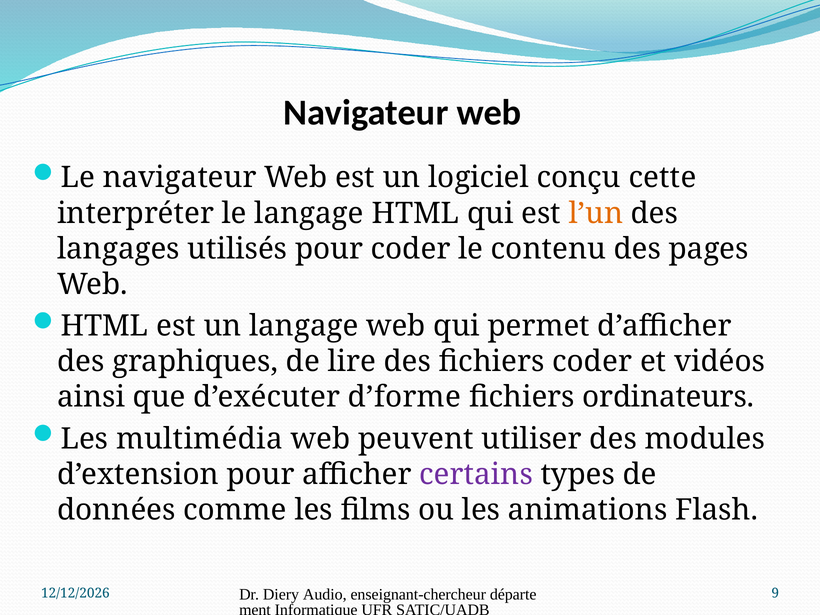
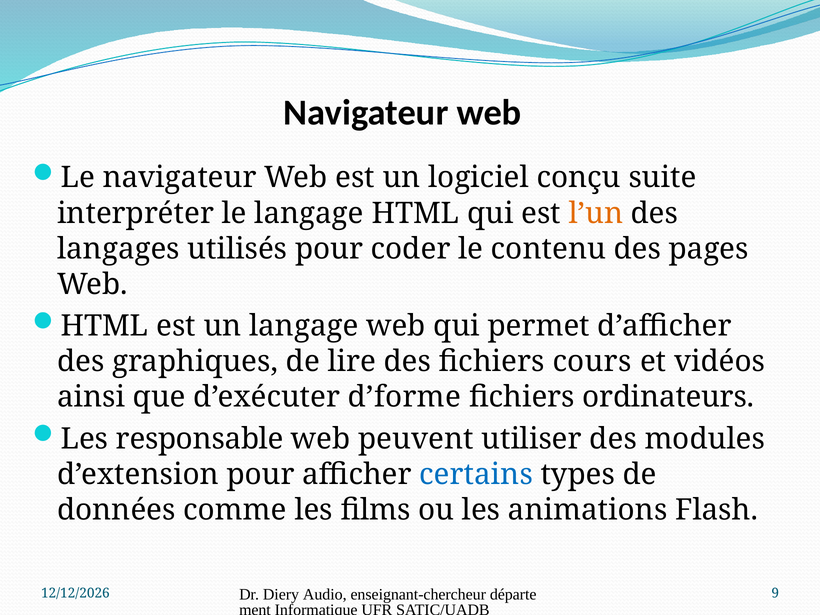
cette: cette -> suite
fichiers coder: coder -> cours
multimédia: multimédia -> responsable
certains colour: purple -> blue
